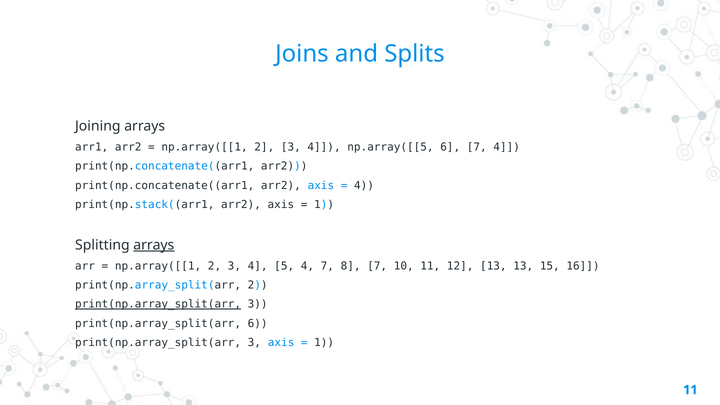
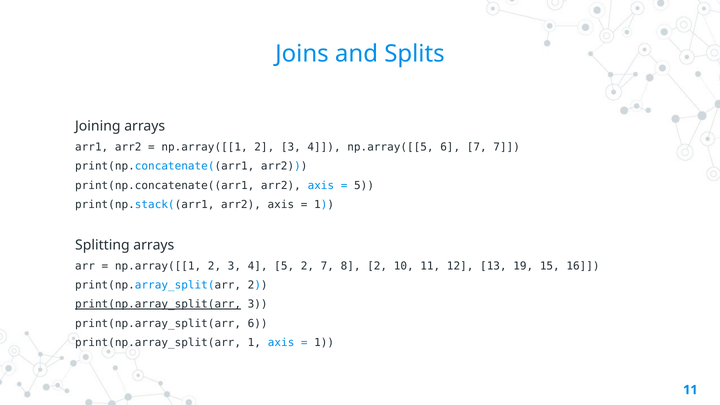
7 4: 4 -> 7
4 at (364, 185): 4 -> 5
arrays at (154, 245) underline: present -> none
5 4: 4 -> 2
8 7: 7 -> 2
13 13: 13 -> 19
3 at (254, 343): 3 -> 1
